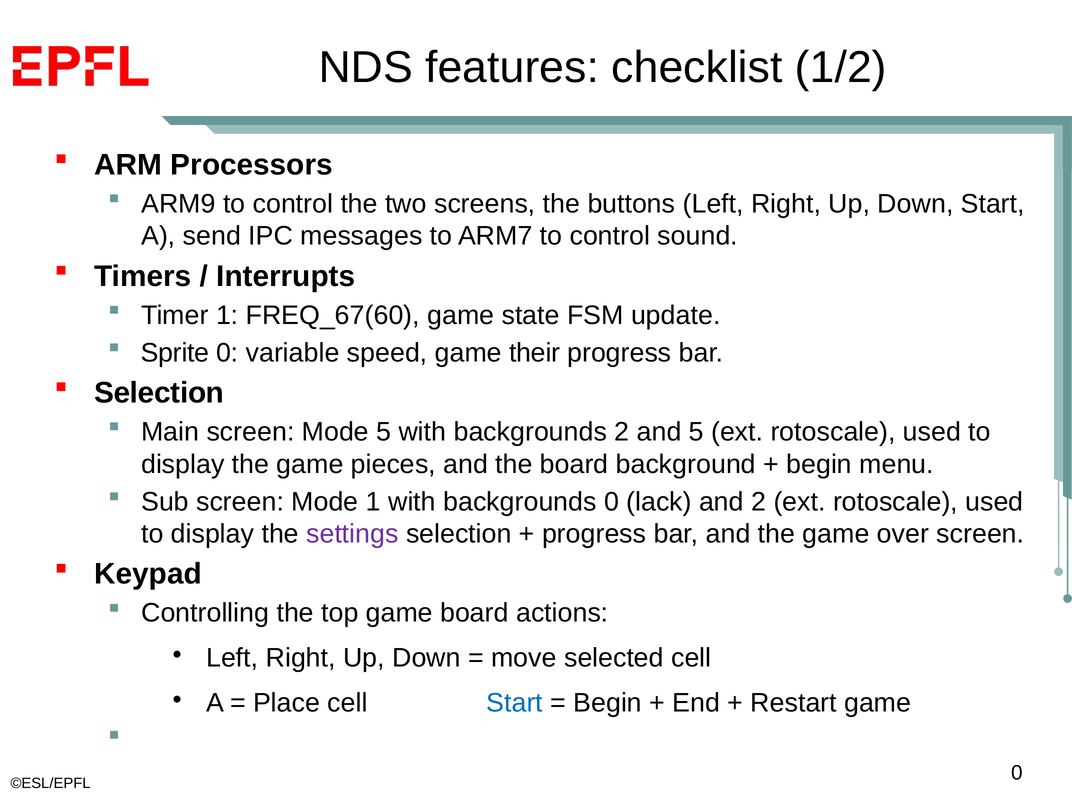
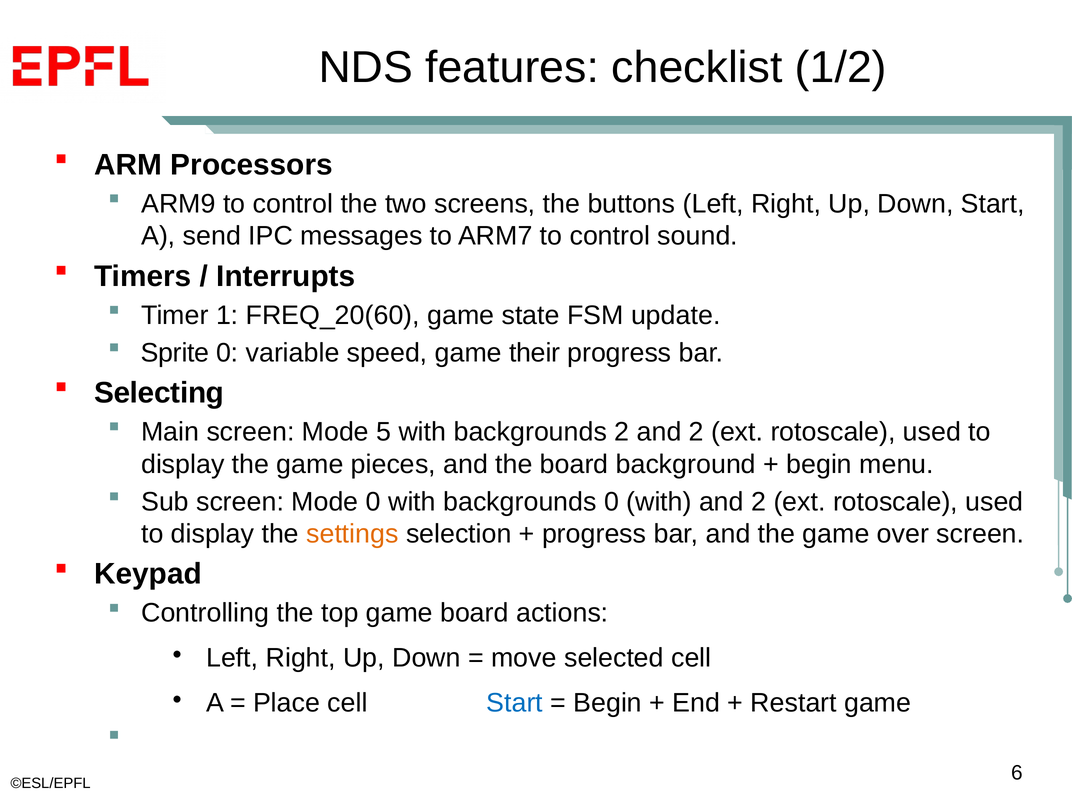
FREQ_67(60: FREQ_67(60 -> FREQ_20(60
Selection at (159, 393): Selection -> Selecting
2 and 5: 5 -> 2
Mode 1: 1 -> 0
backgrounds 0 lack: lack -> with
settings colour: purple -> orange
0 at (1017, 773): 0 -> 6
